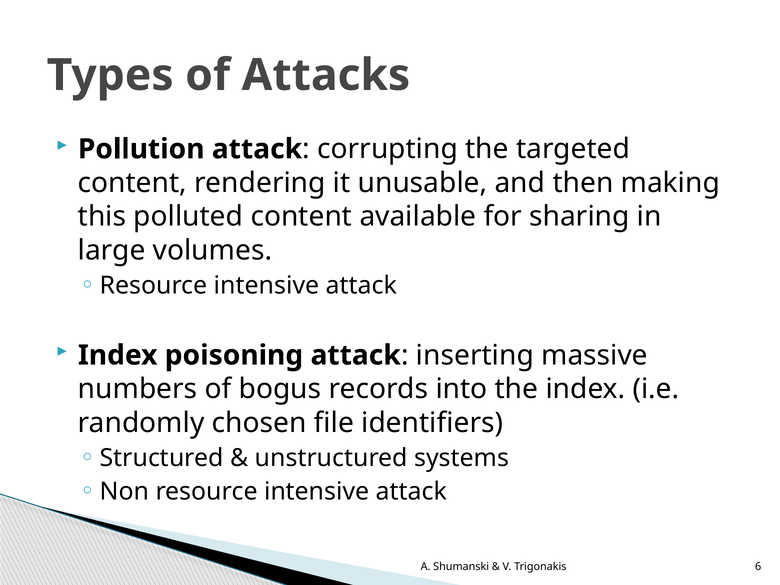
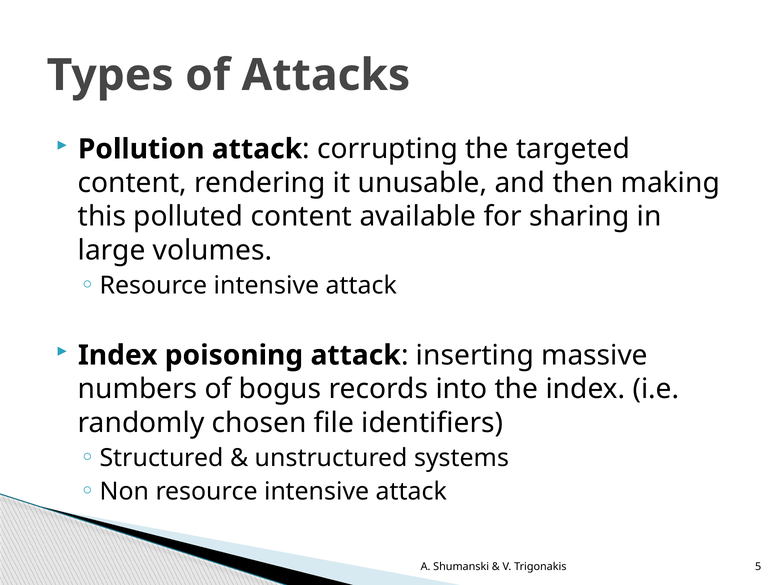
6: 6 -> 5
